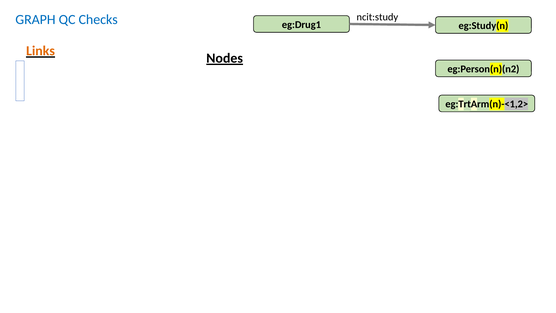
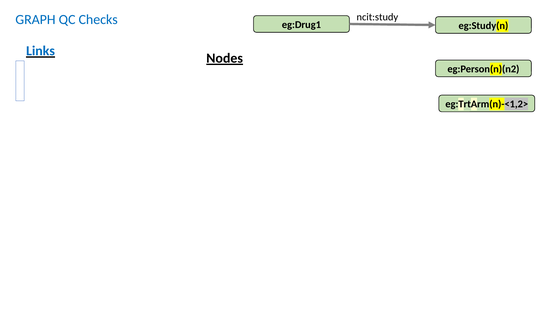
Links colour: orange -> blue
